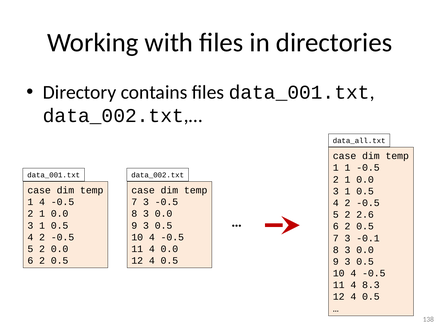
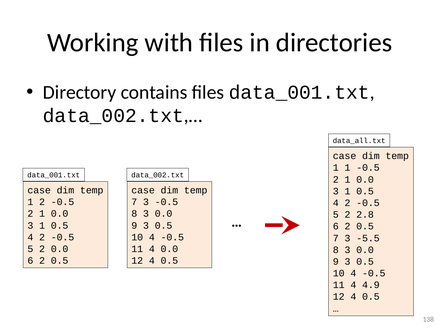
1 4: 4 -> 2
2.6: 2.6 -> 2.8
-0.1: -0.1 -> -5.5
8.3: 8.3 -> 4.9
